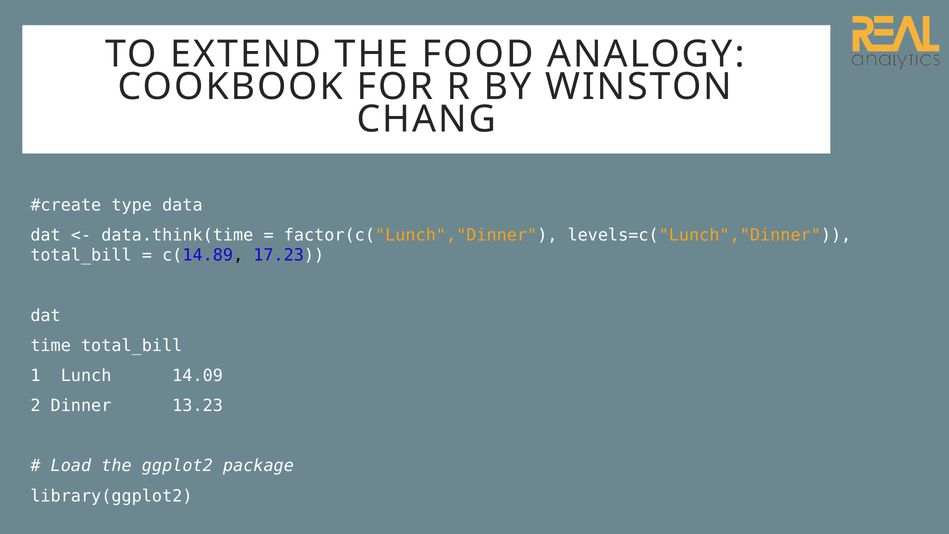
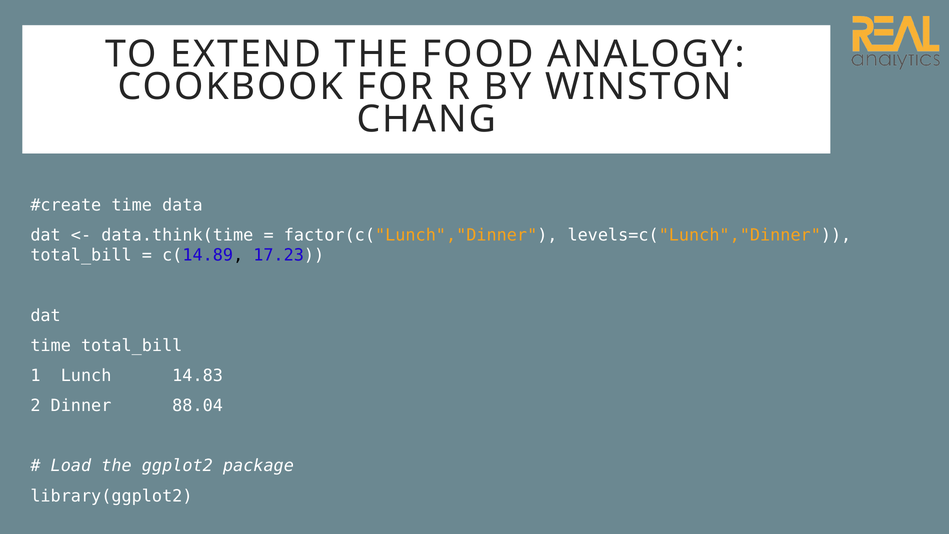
type at (132, 205): type -> time
14.09: 14.09 -> 14.83
13.23: 13.23 -> 88.04
